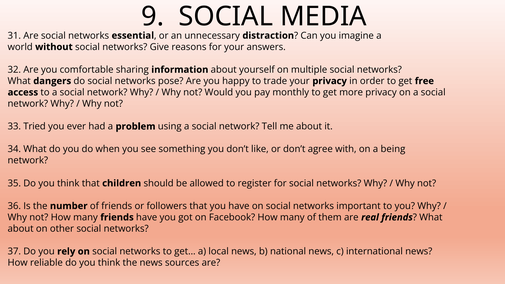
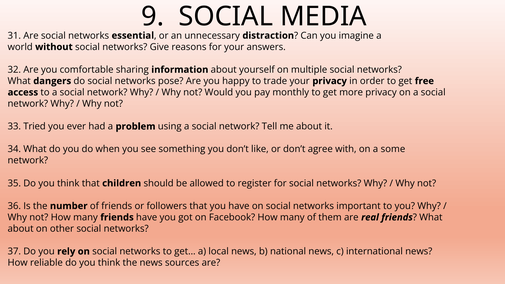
being: being -> some
